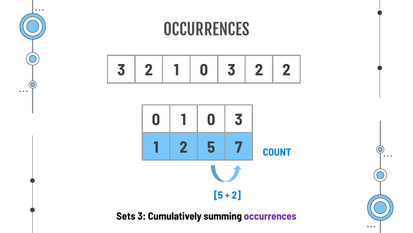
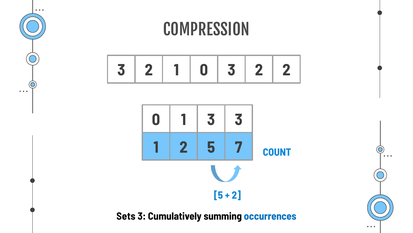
OCCURRENCES at (206, 30): OCCURRENCES -> COMPRESSION
0 1 0: 0 -> 3
occurrences at (270, 216) colour: purple -> blue
